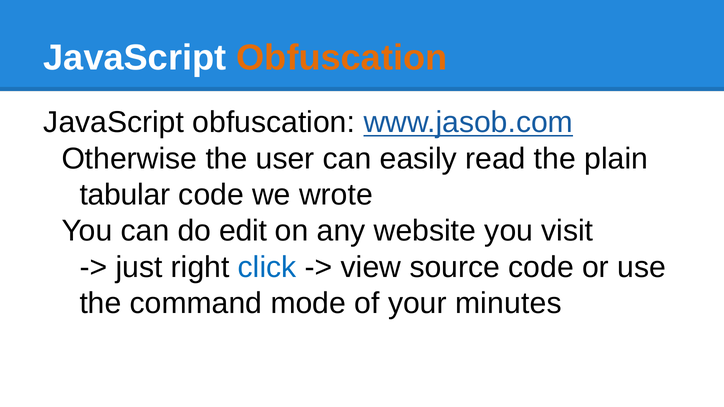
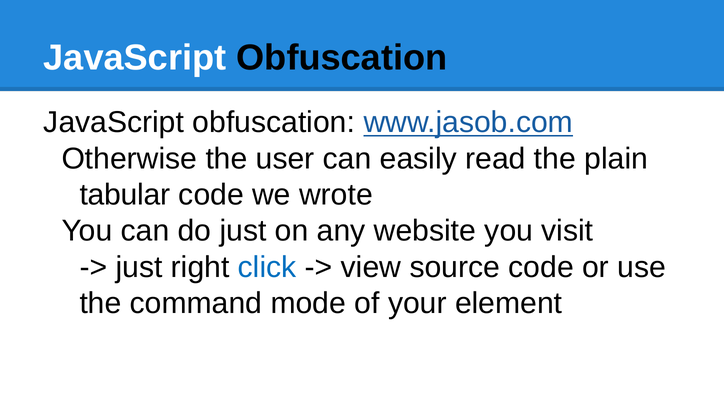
Obfuscation at (342, 58) colour: orange -> black
do edit: edit -> just
minutes: minutes -> element
